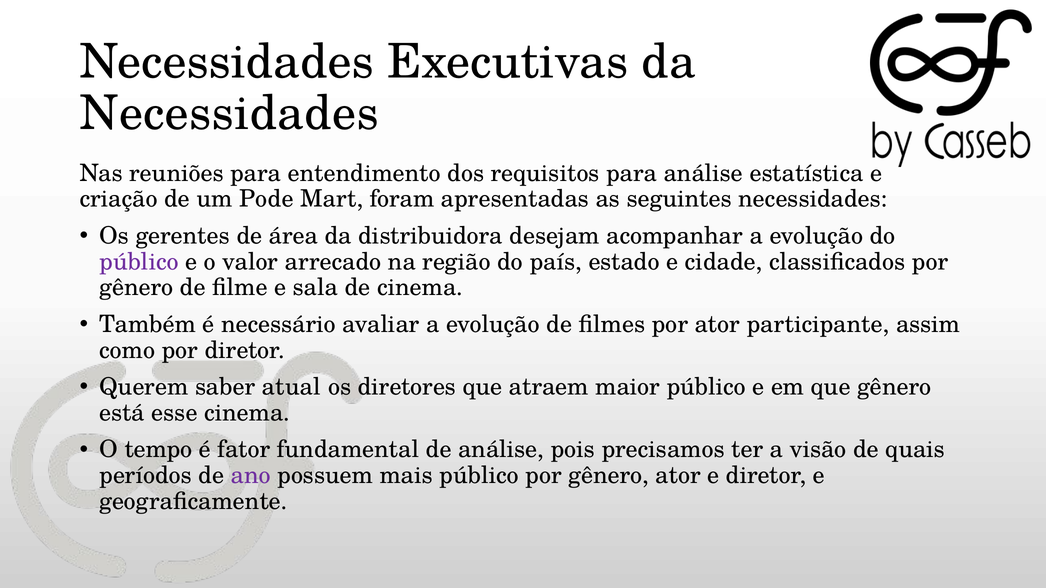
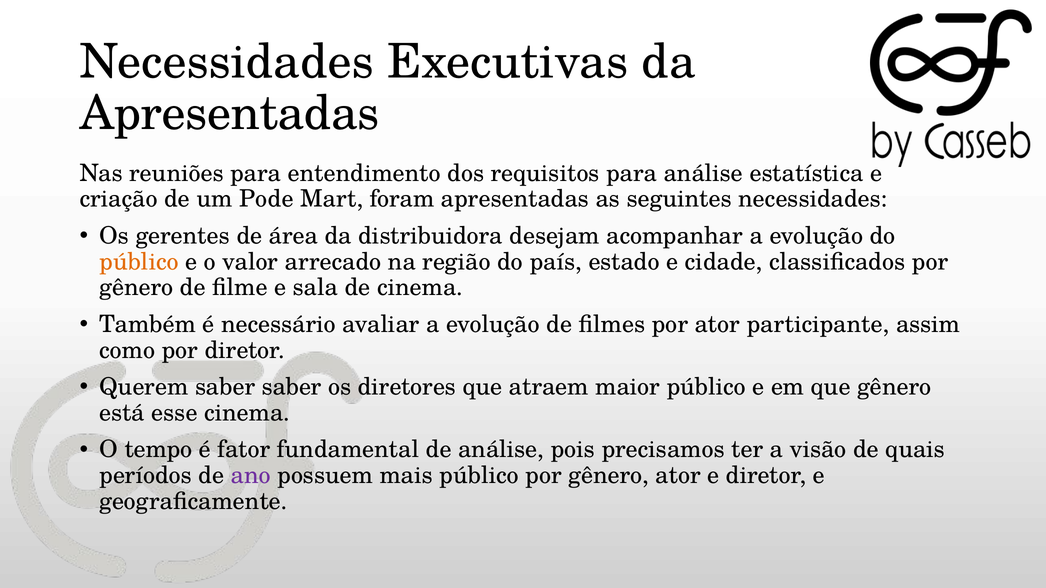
Necessidades at (229, 114): Necessidades -> Apresentadas
público at (139, 262) colour: purple -> orange
saber atual: atual -> saber
